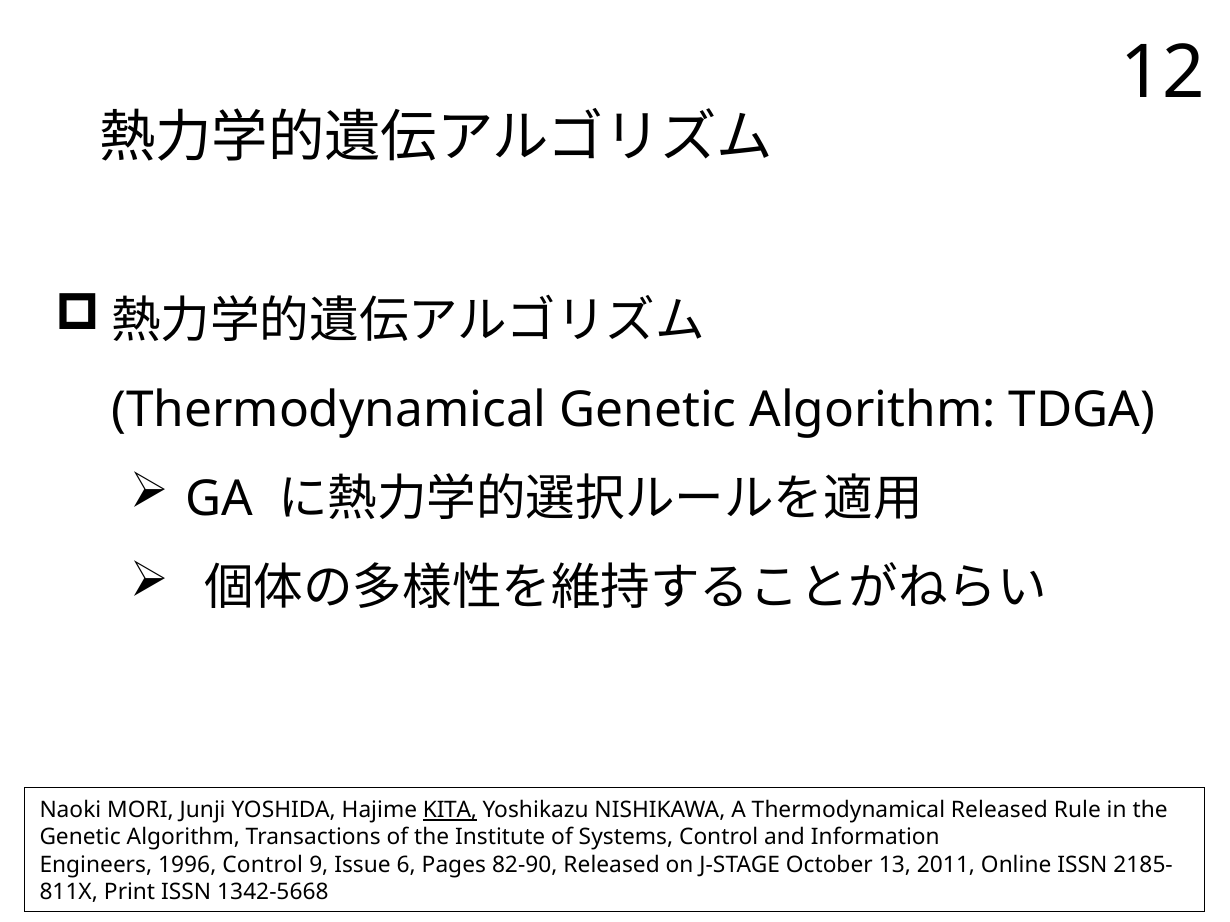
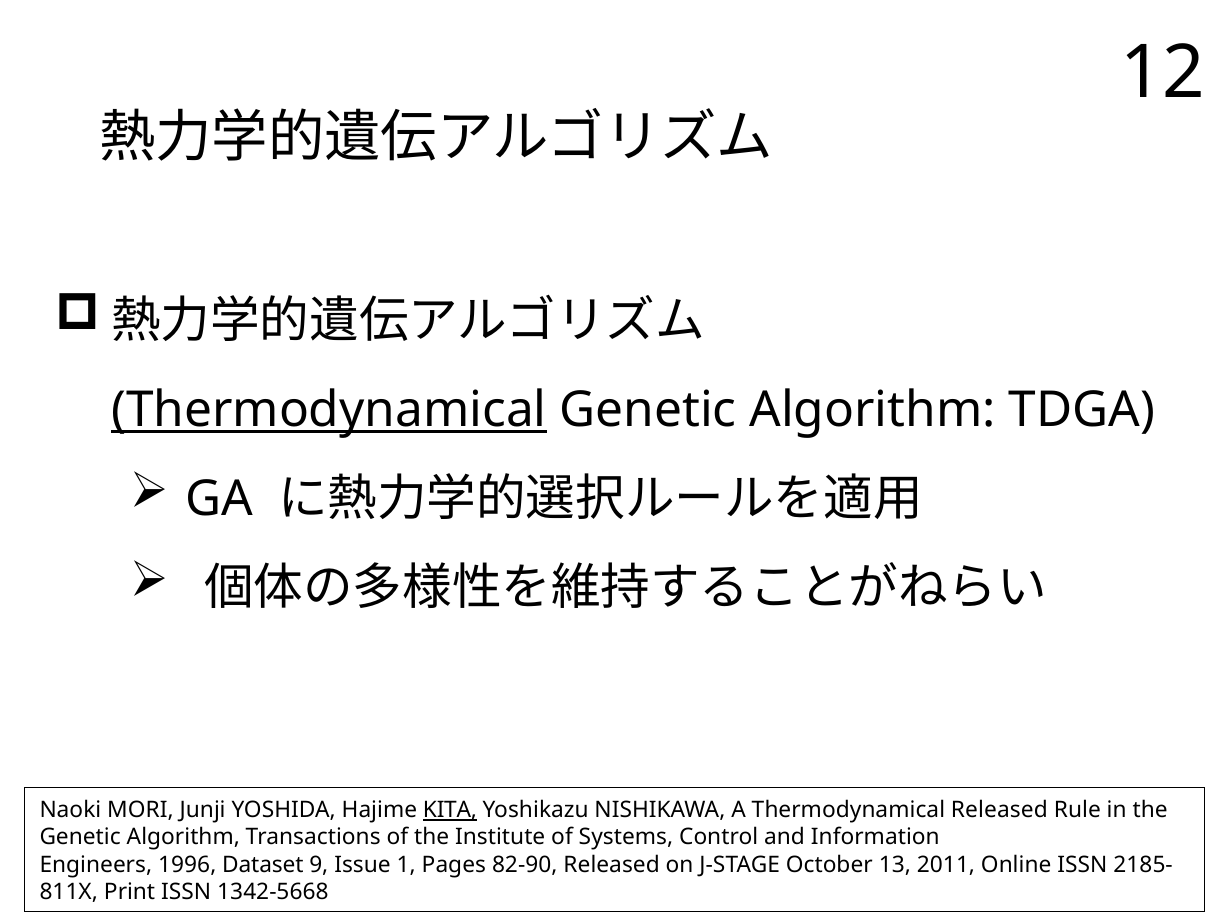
Thermodynamical at (329, 410) underline: none -> present
1996 Control: Control -> Dataset
6: 6 -> 1
